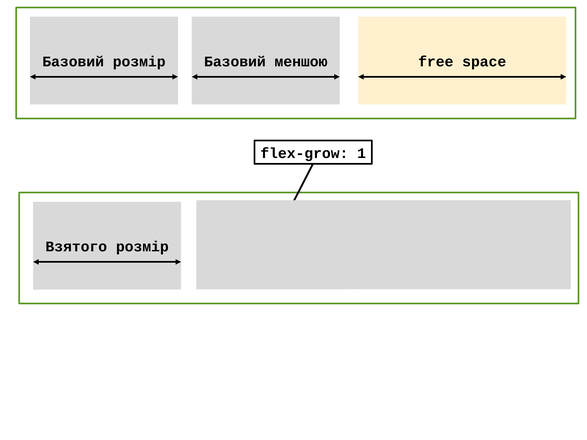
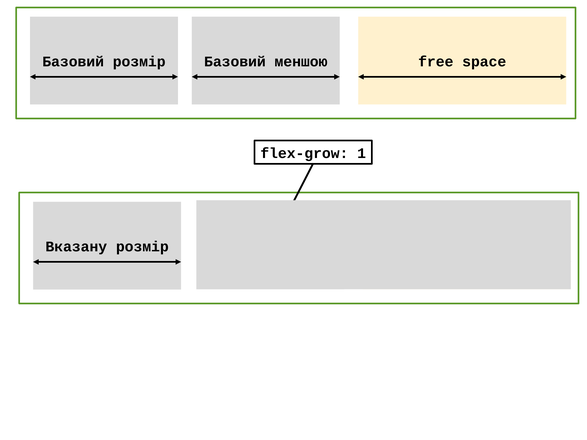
Взятого: Взятого -> Вказану
